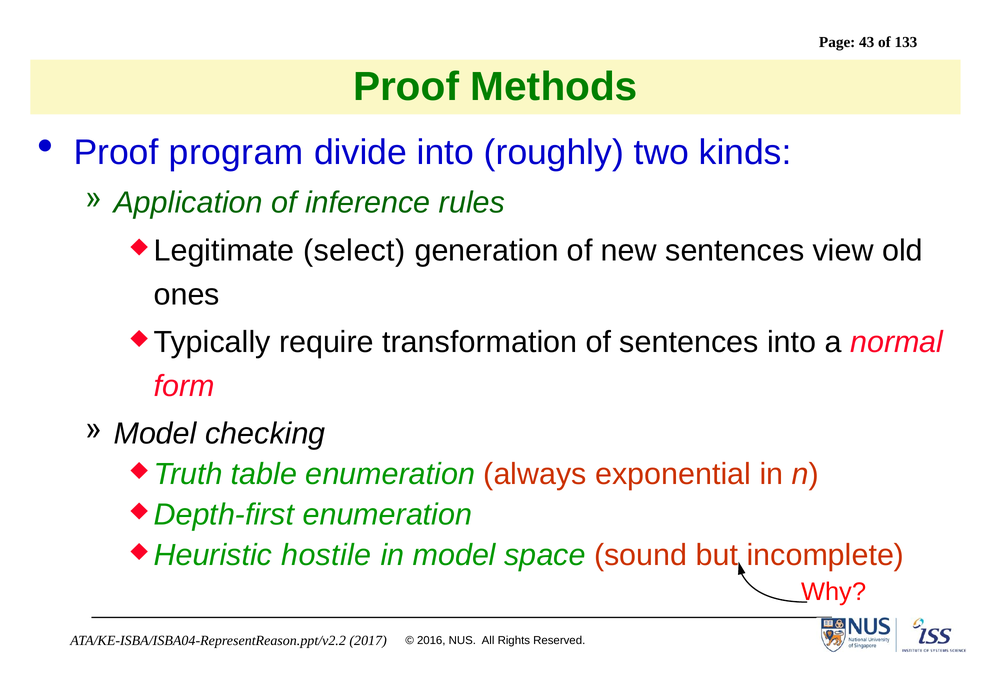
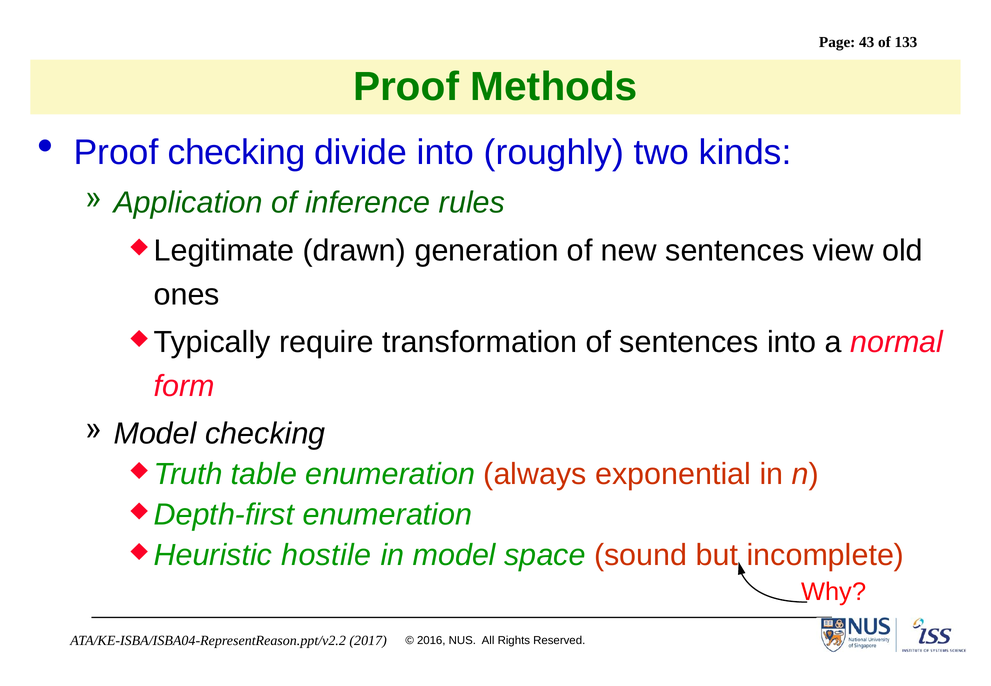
Proof program: program -> checking
select: select -> drawn
